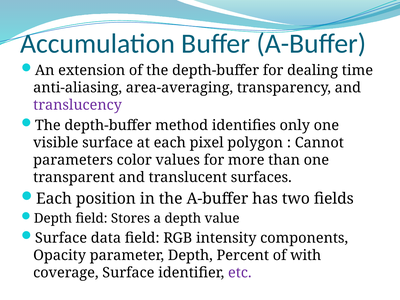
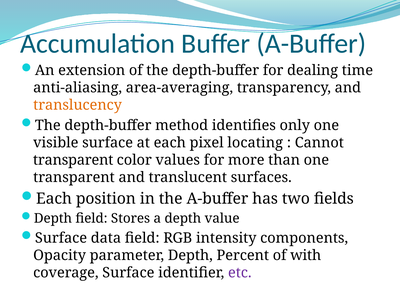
translucency colour: purple -> orange
polygon: polygon -> locating
parameters at (73, 160): parameters -> transparent
